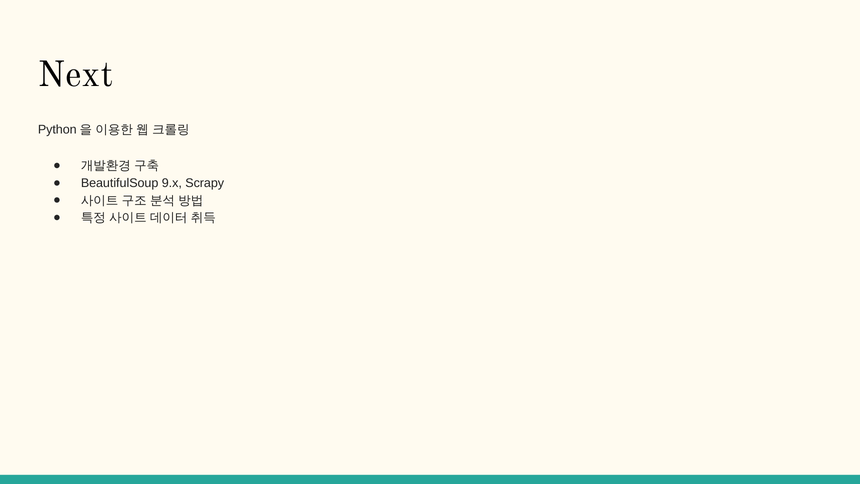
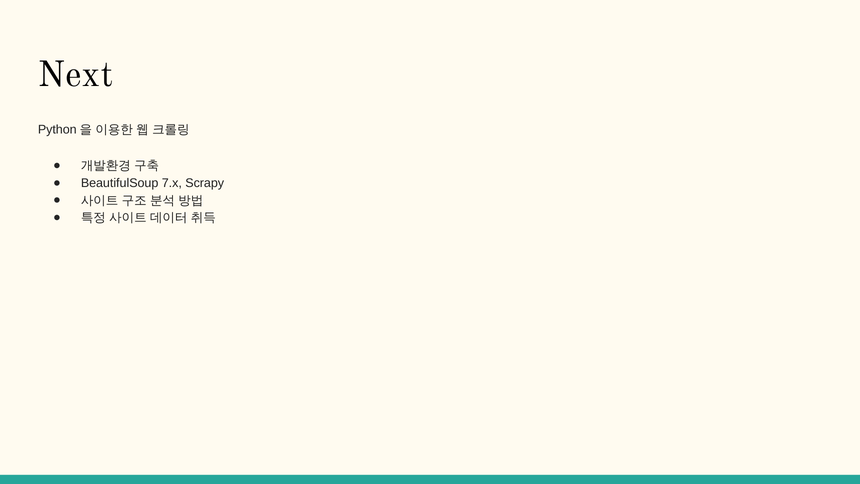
9.x: 9.x -> 7.x
